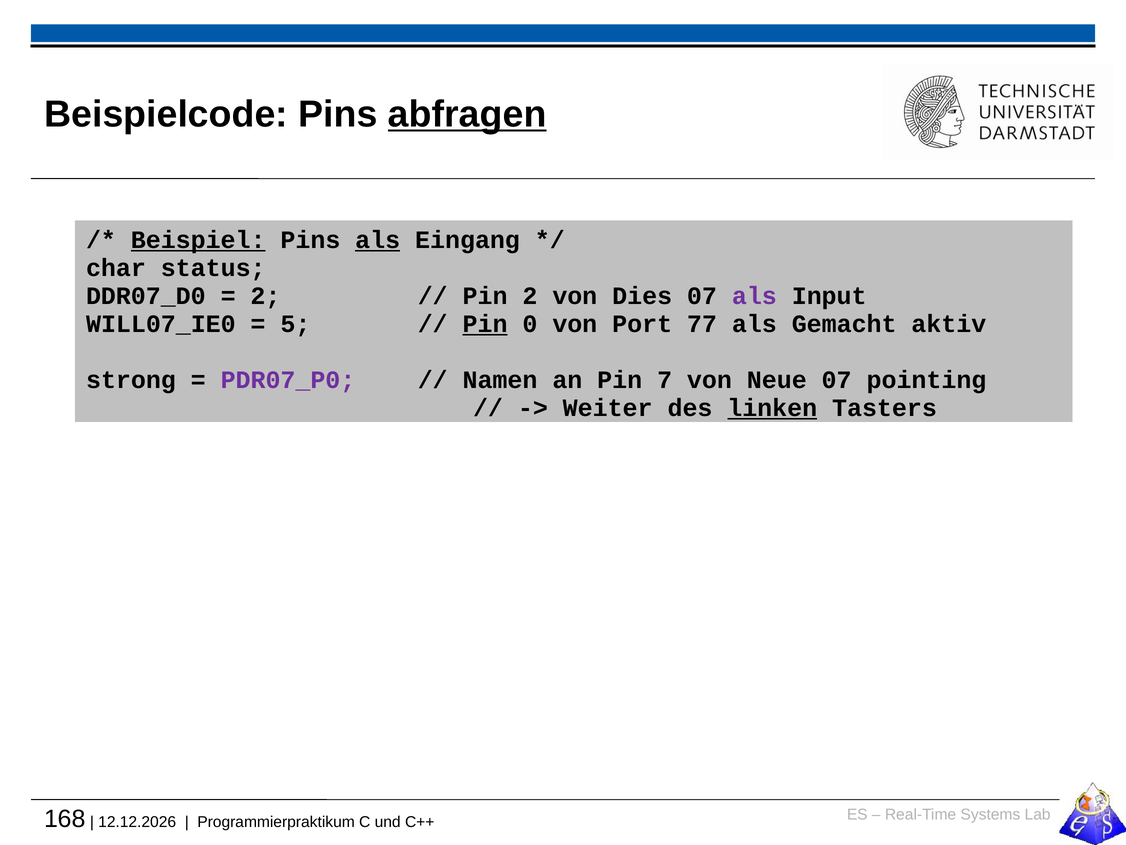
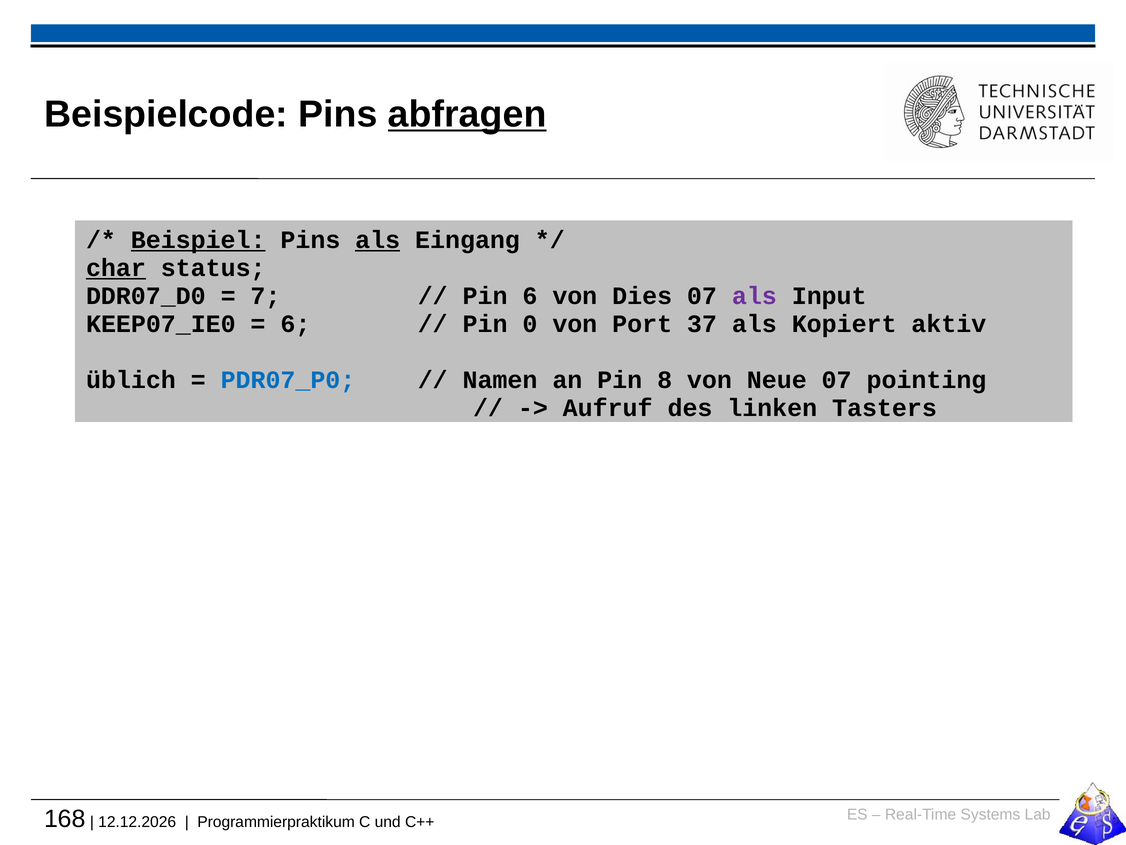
char underline: none -> present
2 at (265, 296): 2 -> 7
Pin 2: 2 -> 6
WILL07_IE0: WILL07_IE0 -> KEEP07_IE0
5 at (295, 324): 5 -> 6
Pin at (485, 324) underline: present -> none
77: 77 -> 37
Gemacht: Gemacht -> Kopiert
strong: strong -> üblich
PDR07_P0 colour: purple -> blue
7: 7 -> 8
Weiter: Weiter -> Aufruf
linken underline: present -> none
